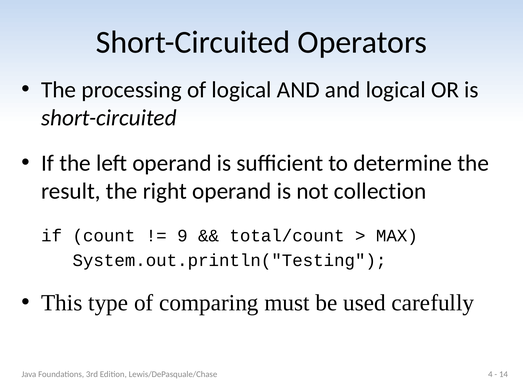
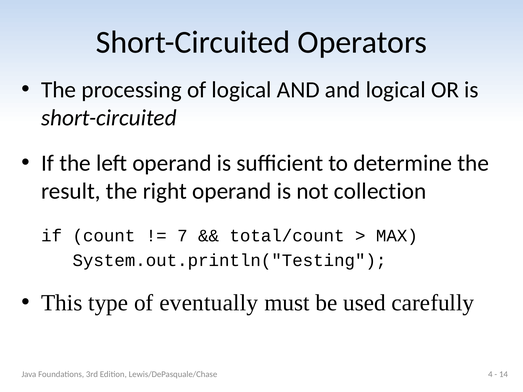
9: 9 -> 7
comparing: comparing -> eventually
